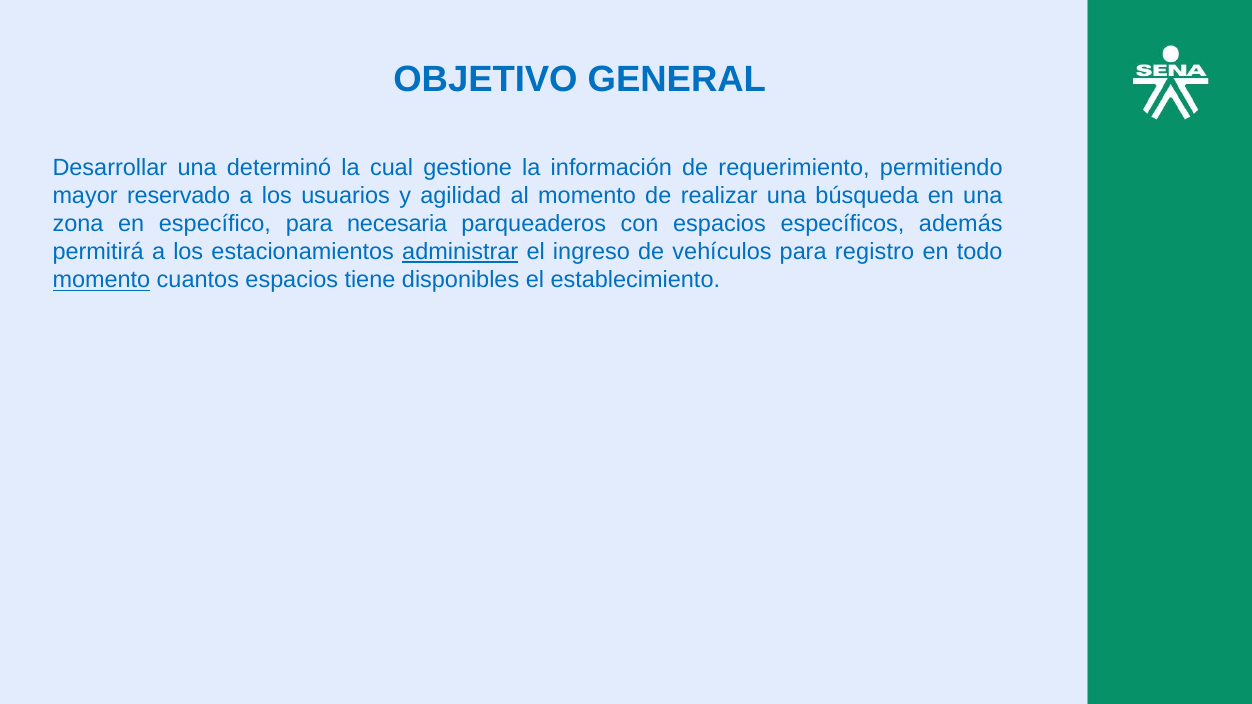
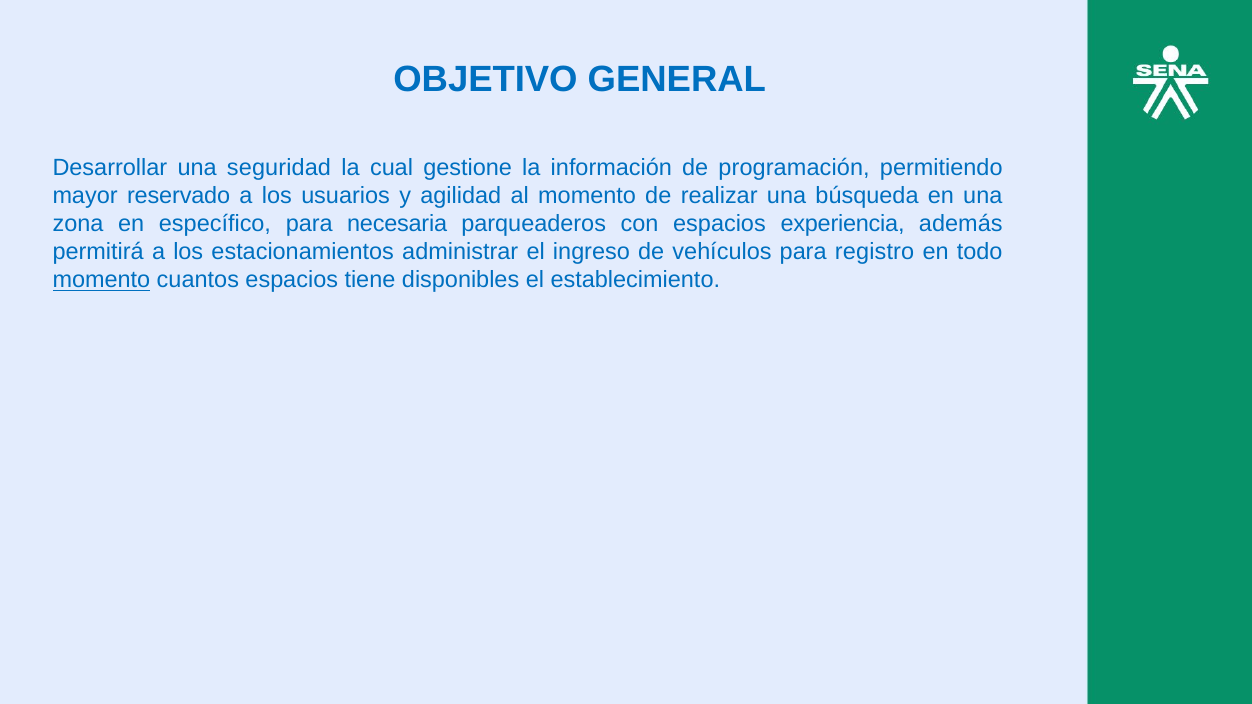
determinó: determinó -> seguridad
requerimiento: requerimiento -> programación
específicos: específicos -> experiencia
administrar underline: present -> none
